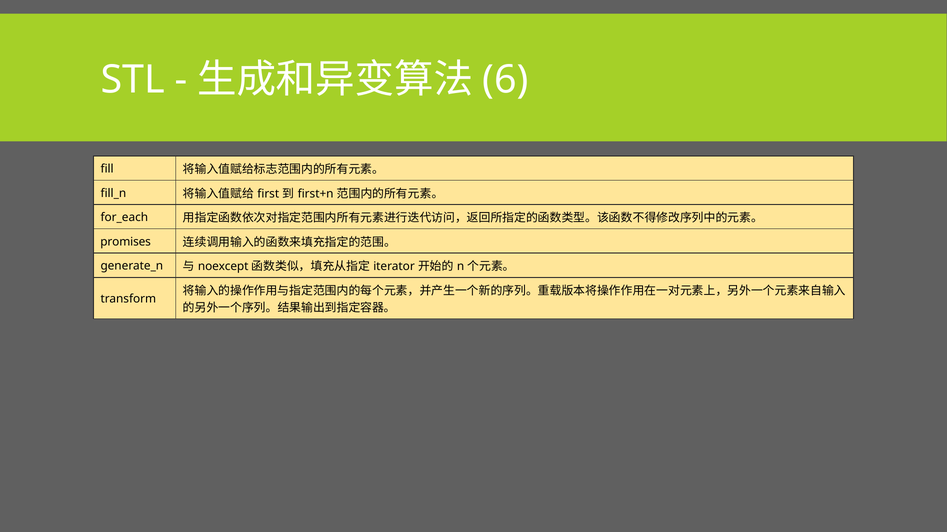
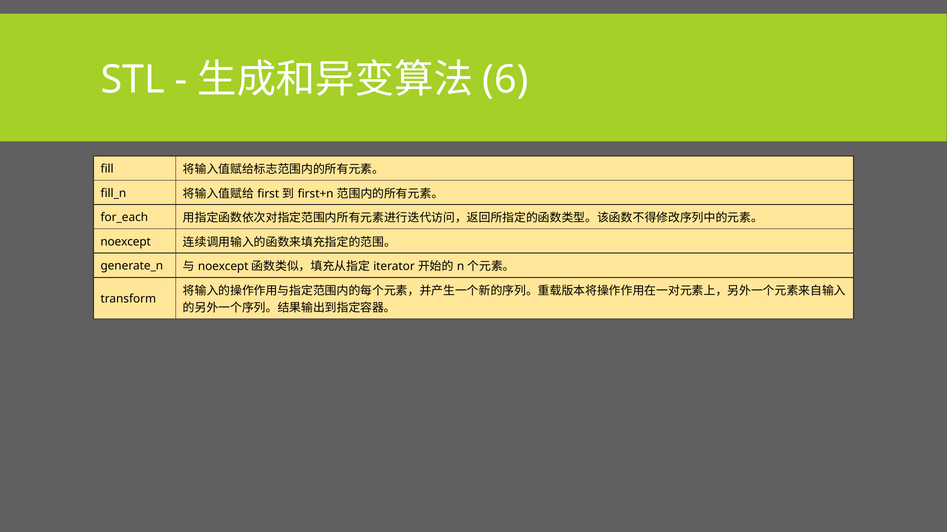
promises at (126, 242): promises -> noexcept
